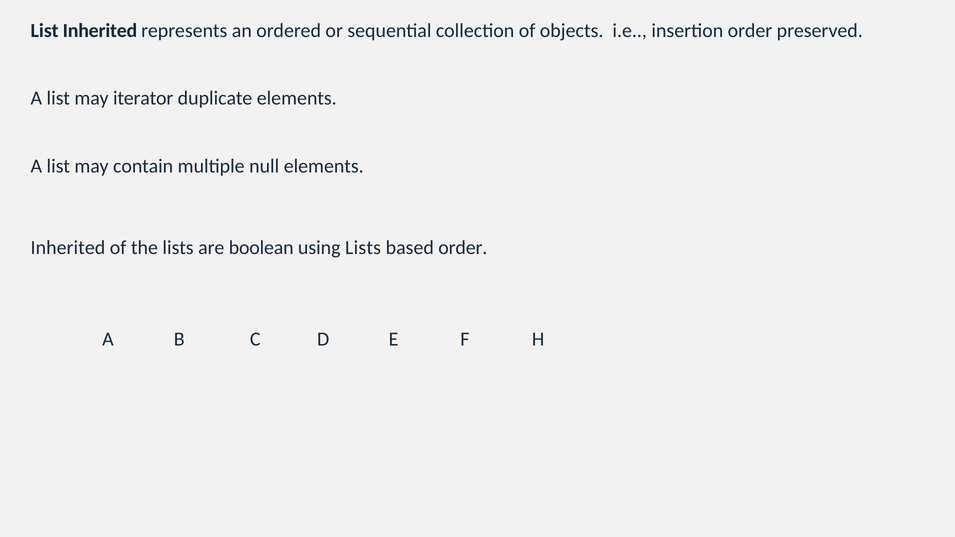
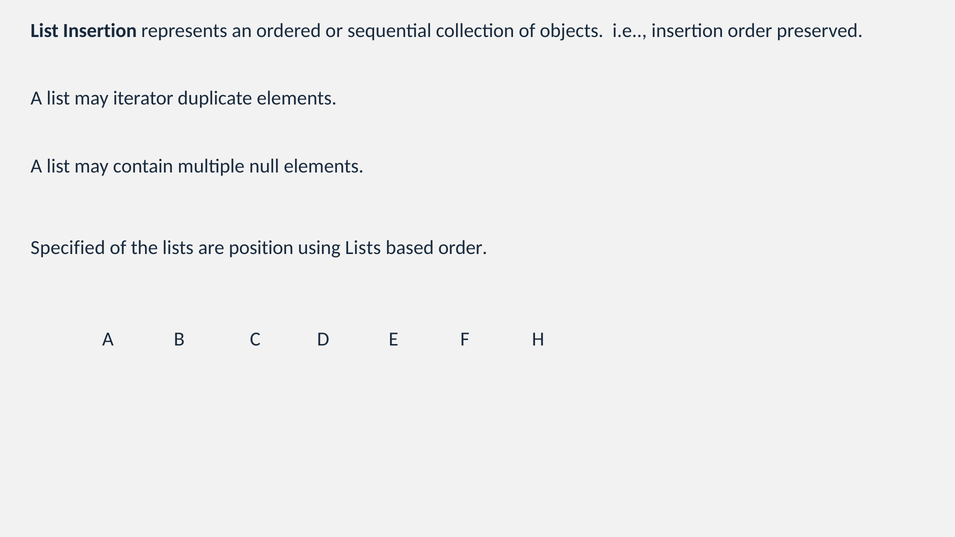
List Inherited: Inherited -> Insertion
Inherited at (68, 248): Inherited -> Specified
boolean: boolean -> position
